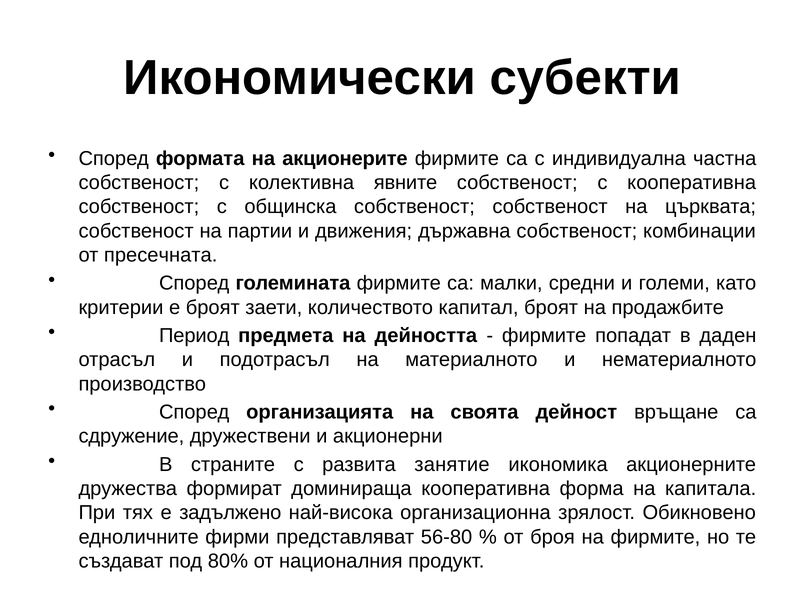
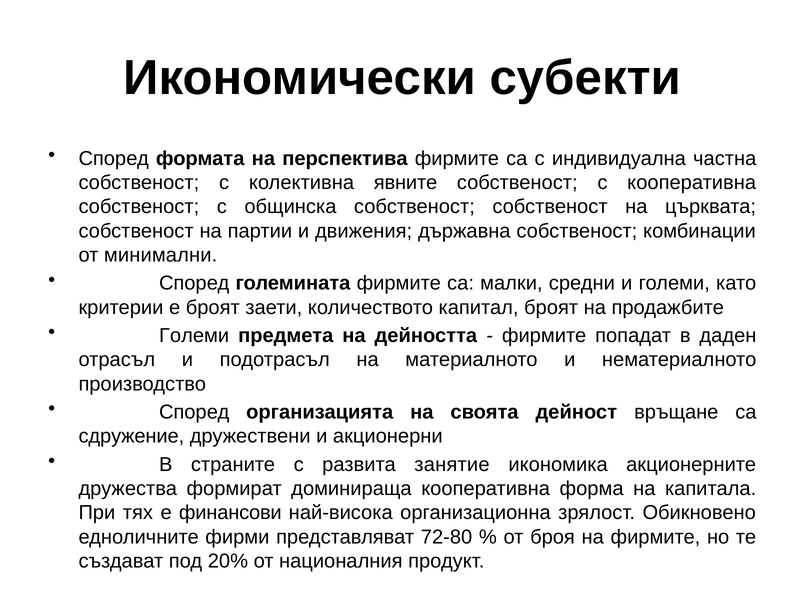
акционерите: акционерите -> перспектива
пресечната: пресечната -> минимални
Период at (194, 335): Период -> Големи
задължено: задължено -> финансови
56-80: 56-80 -> 72-80
80%: 80% -> 20%
